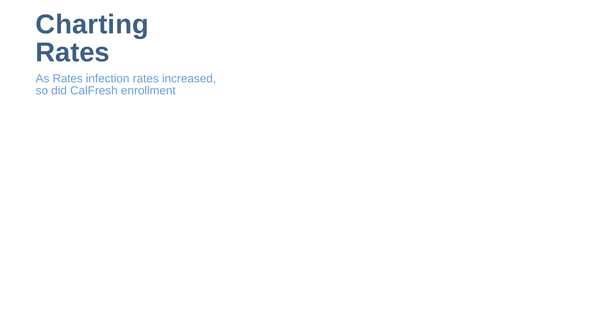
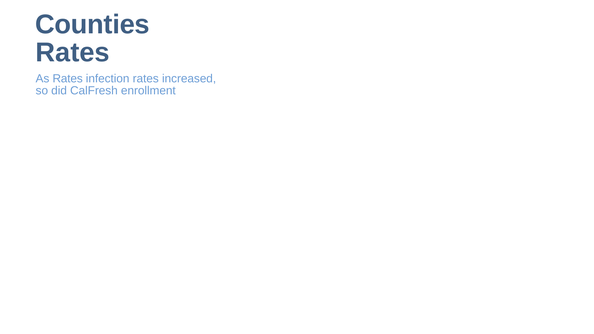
Charting: Charting -> Counties
